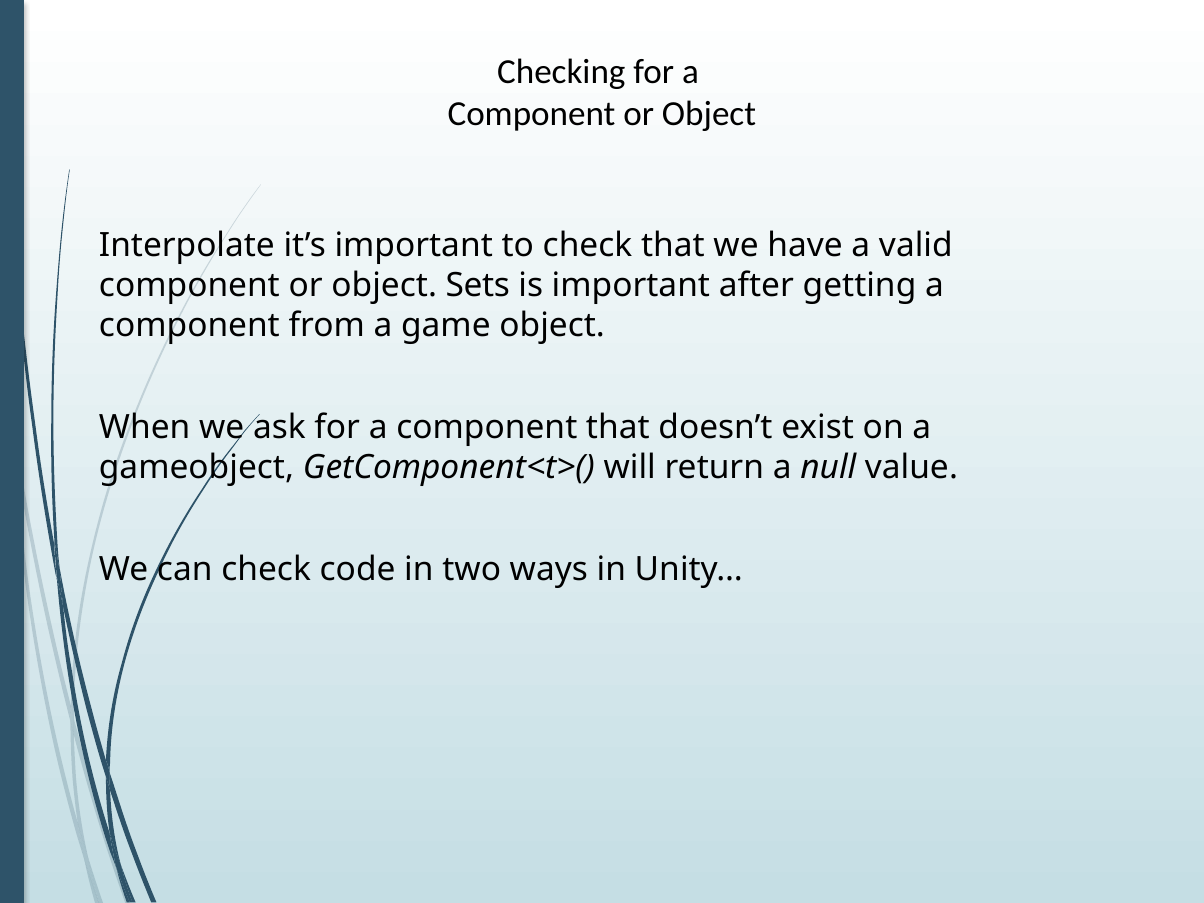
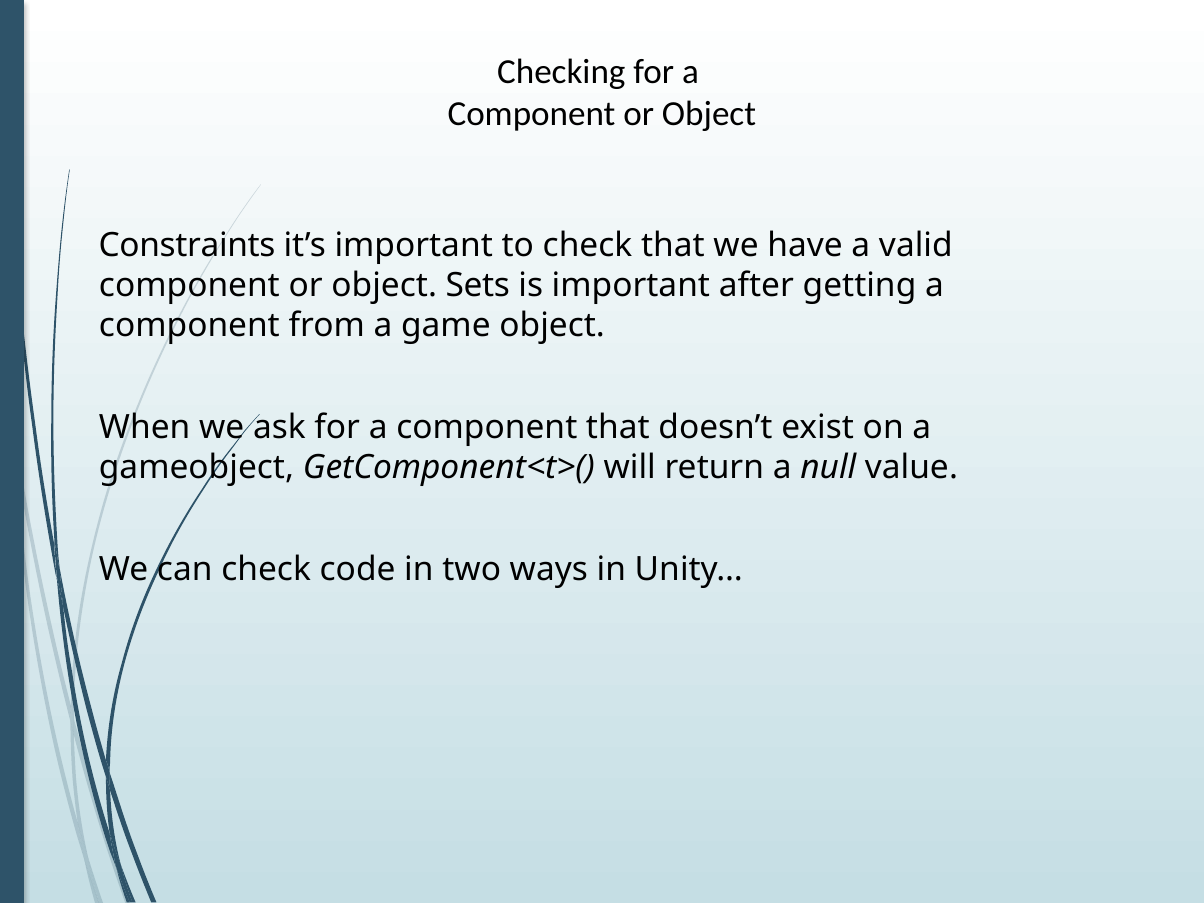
Interpolate: Interpolate -> Constraints
